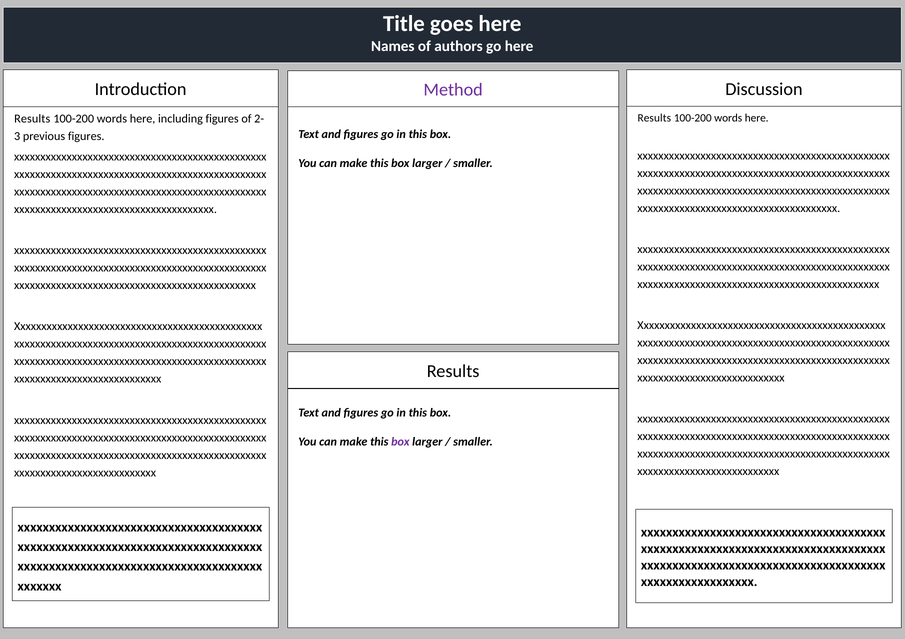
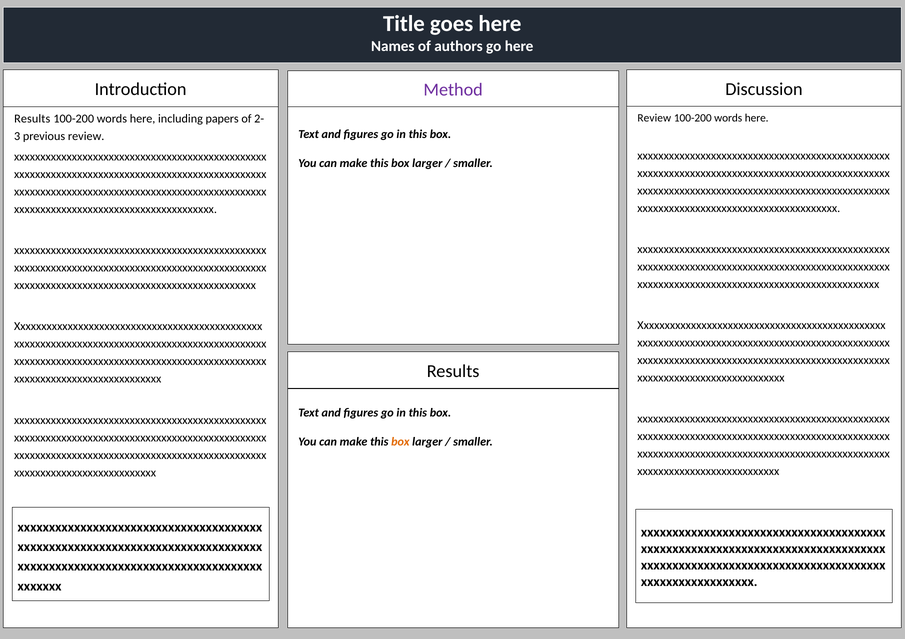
Results at (654, 118): Results -> Review
including figures: figures -> papers
previous figures: figures -> review
box at (400, 442) colour: purple -> orange
